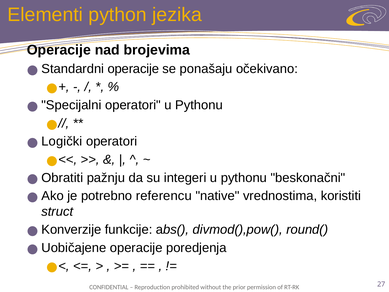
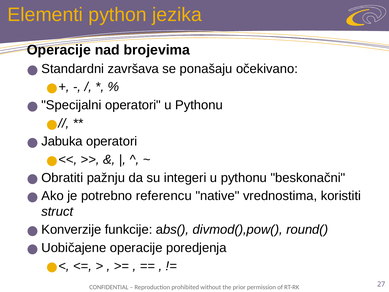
Standardni operacije: operacije -> završava
Logički: Logički -> Jabuka
